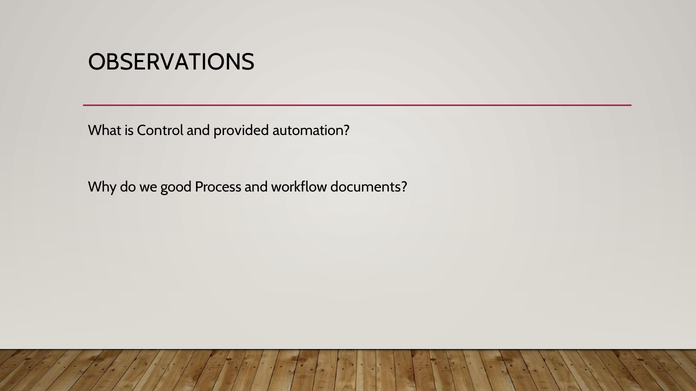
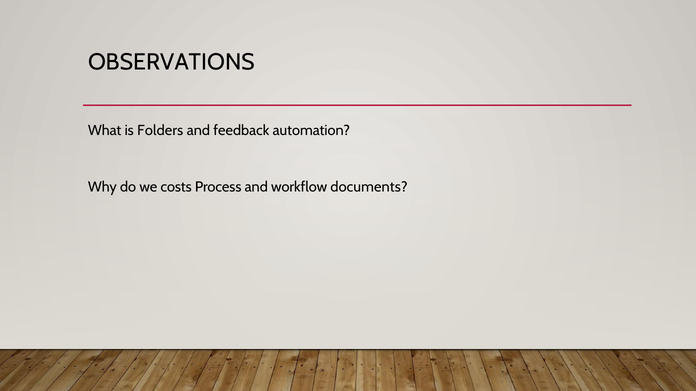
Control: Control -> Folders
provided: provided -> feedback
good: good -> costs
